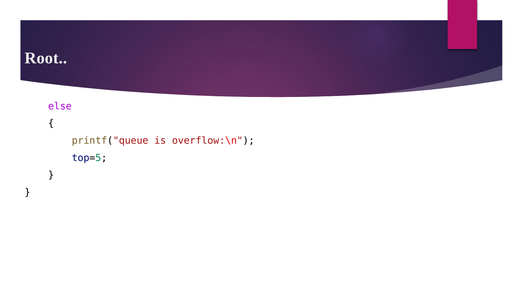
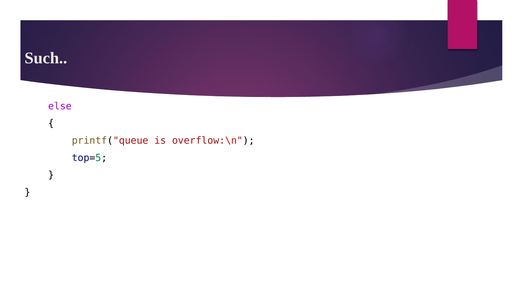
Root: Root -> Such
